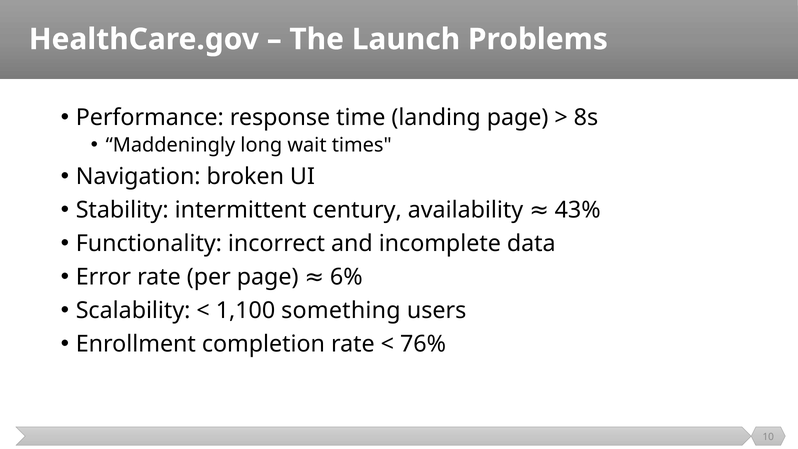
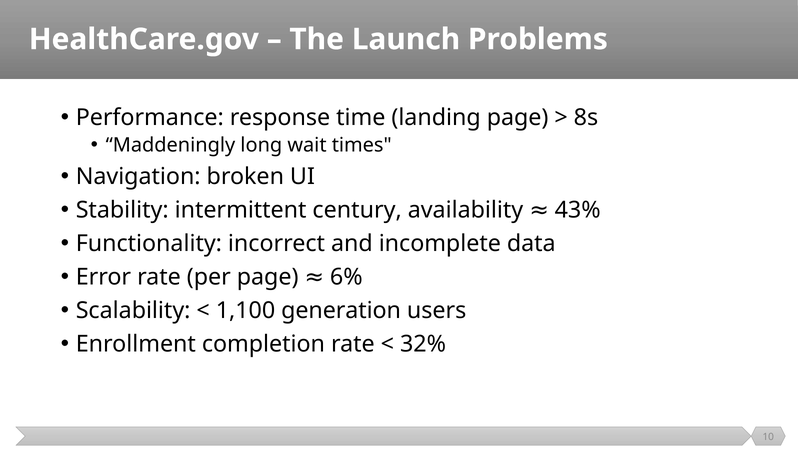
something: something -> generation
76%: 76% -> 32%
